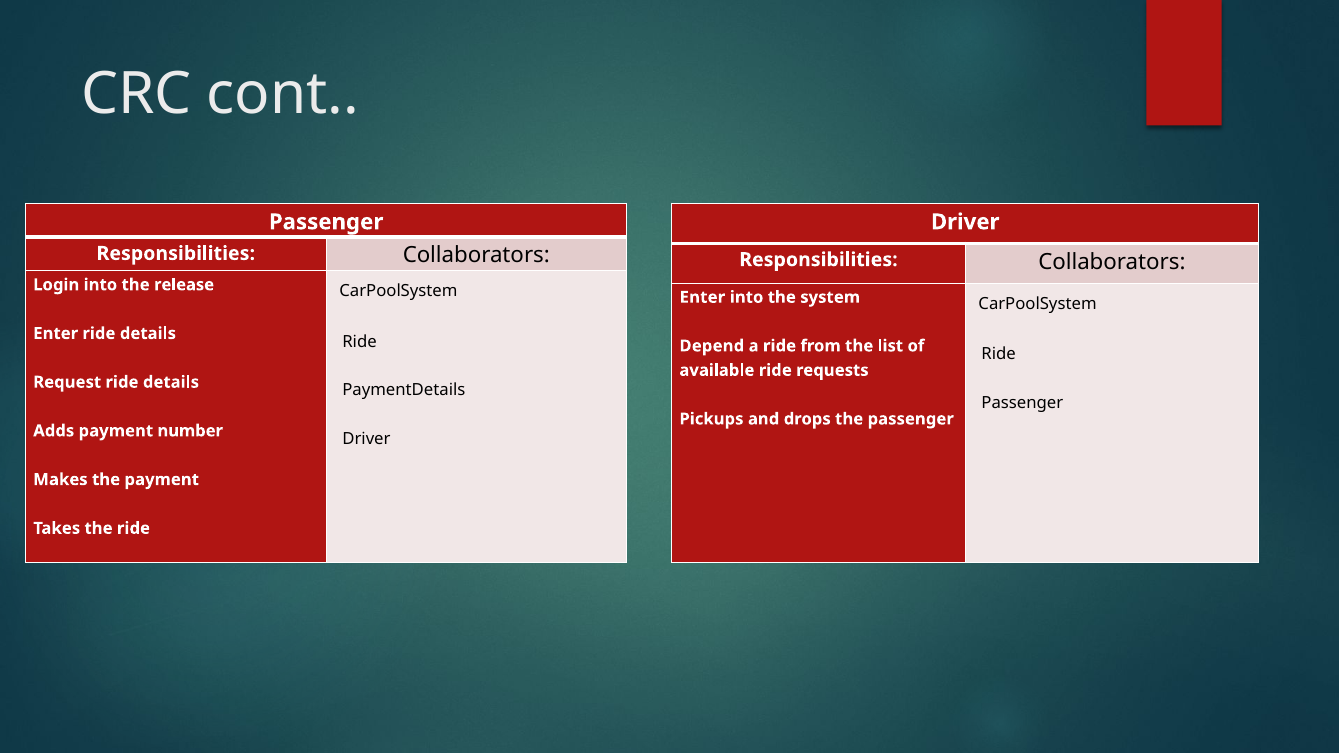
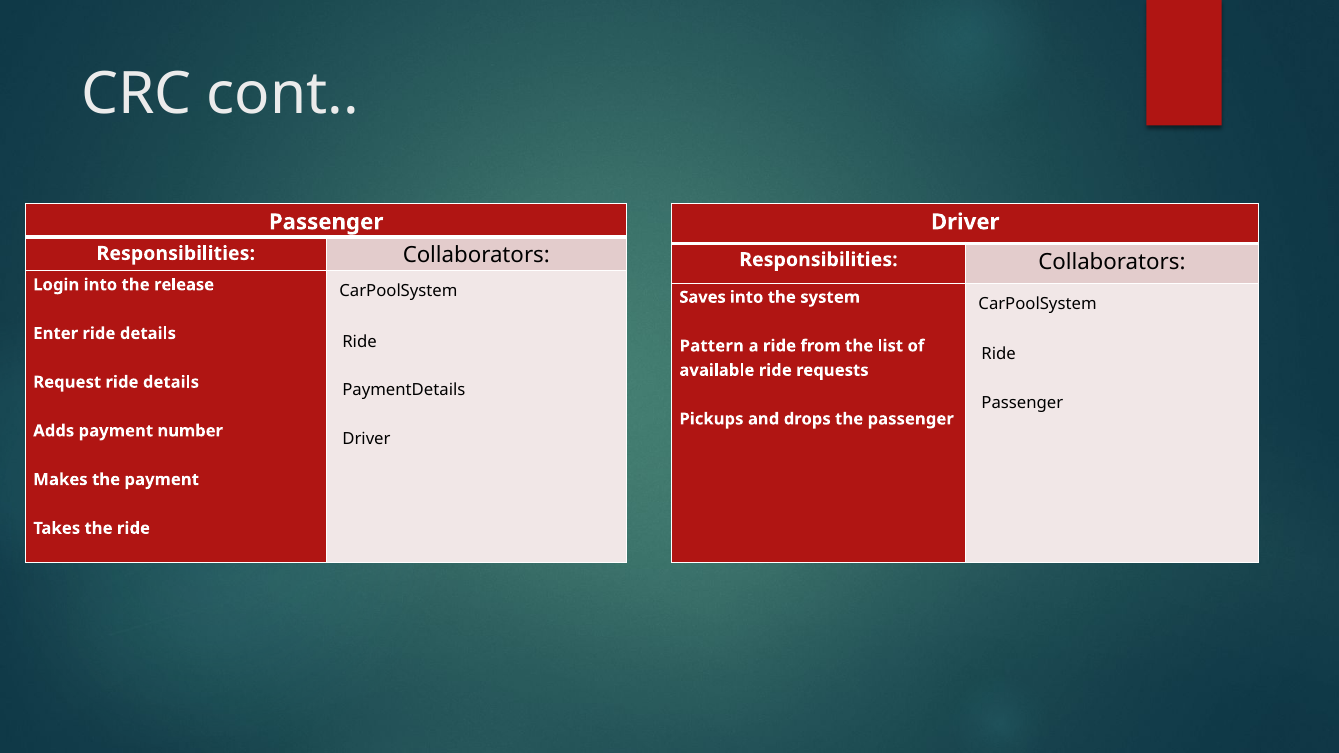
Enter at (702, 297): Enter -> Saves
Depend: Depend -> Pattern
